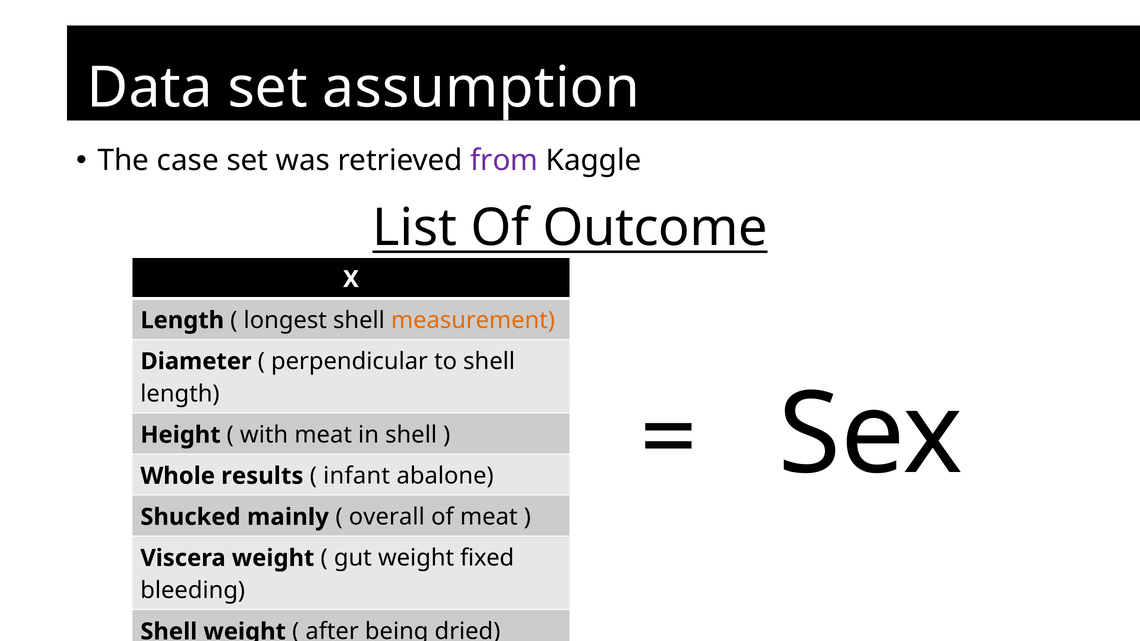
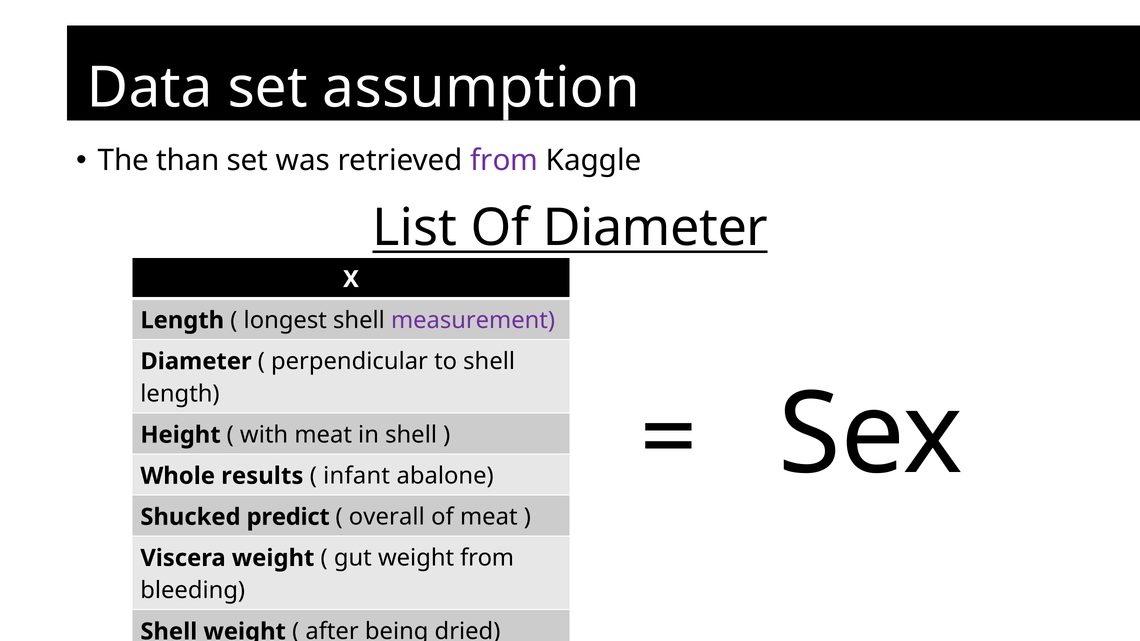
case: case -> than
Of Outcome: Outcome -> Diameter
measurement colour: orange -> purple
mainly: mainly -> predict
weight fixed: fixed -> from
